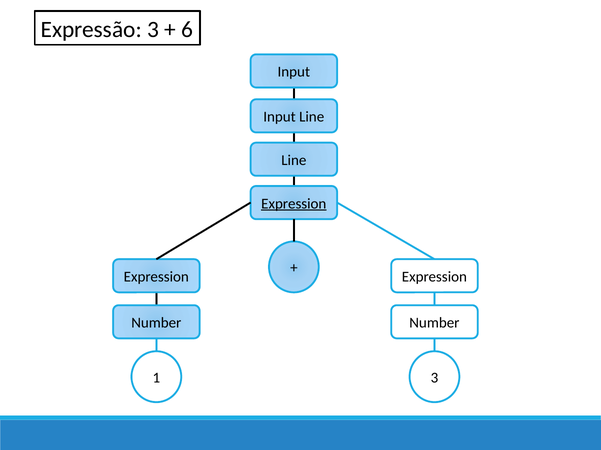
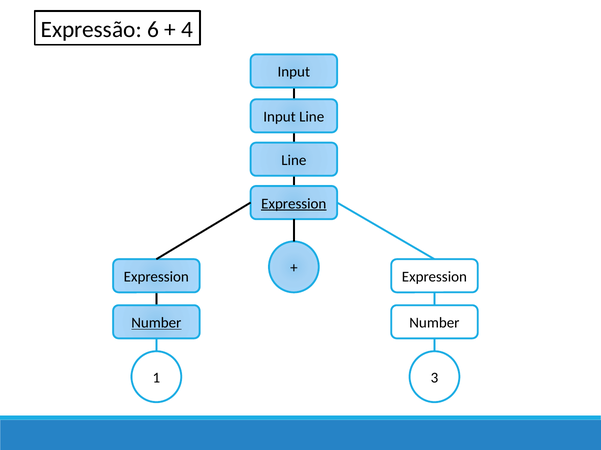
Expressão 3: 3 -> 6
6: 6 -> 4
Number at (156, 323) underline: none -> present
